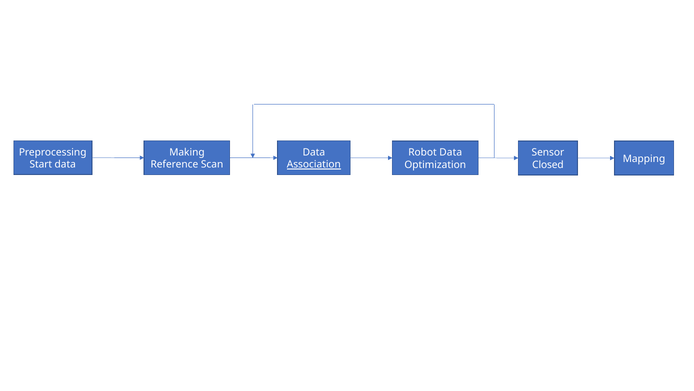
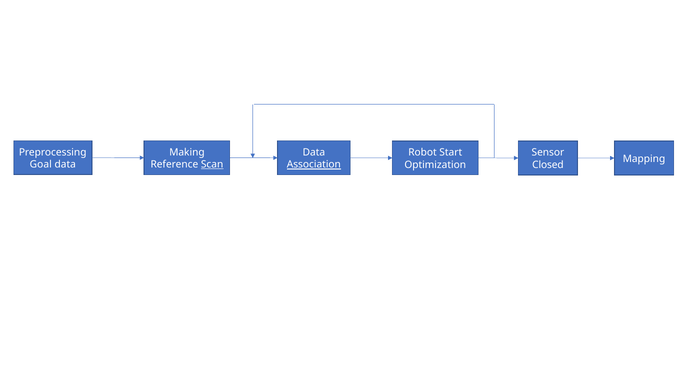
Robot Data: Data -> Start
Start: Start -> Goal
Scan underline: none -> present
